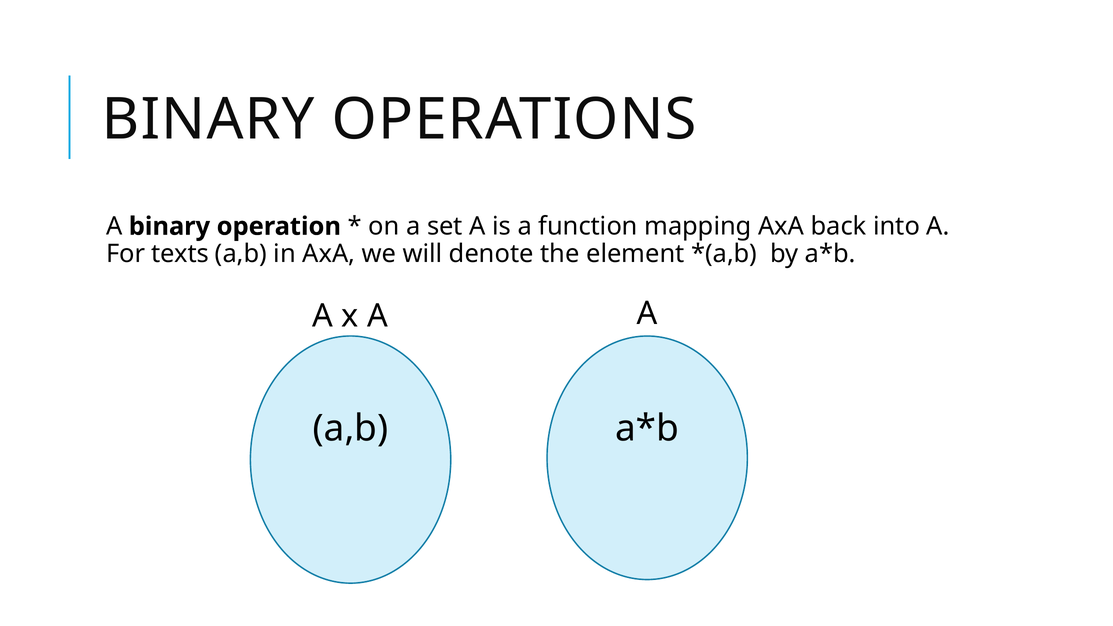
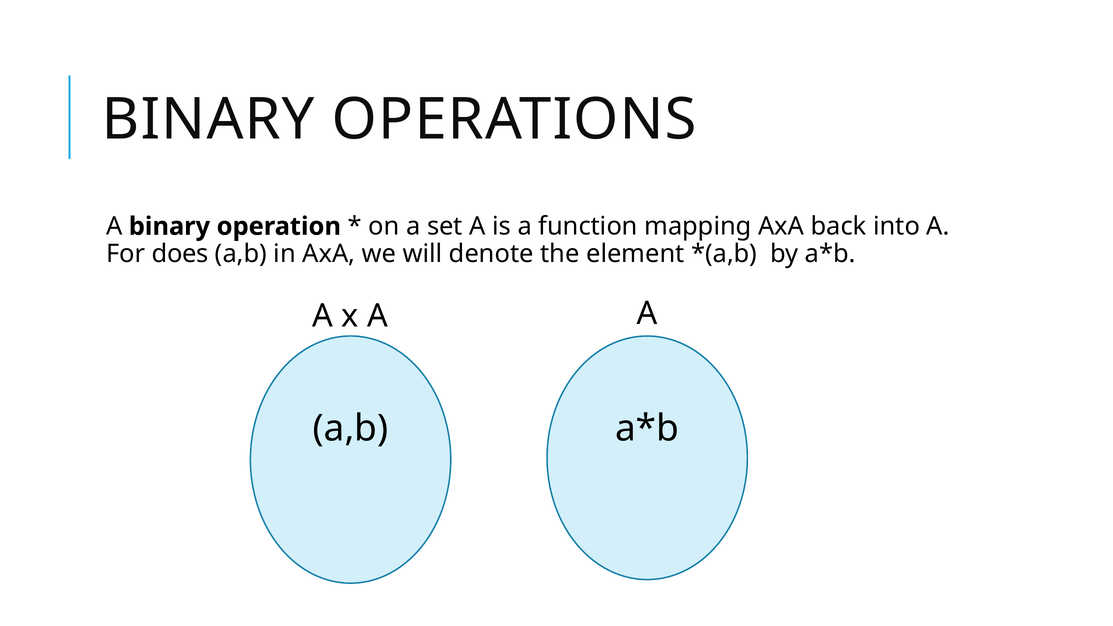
texts: texts -> does
